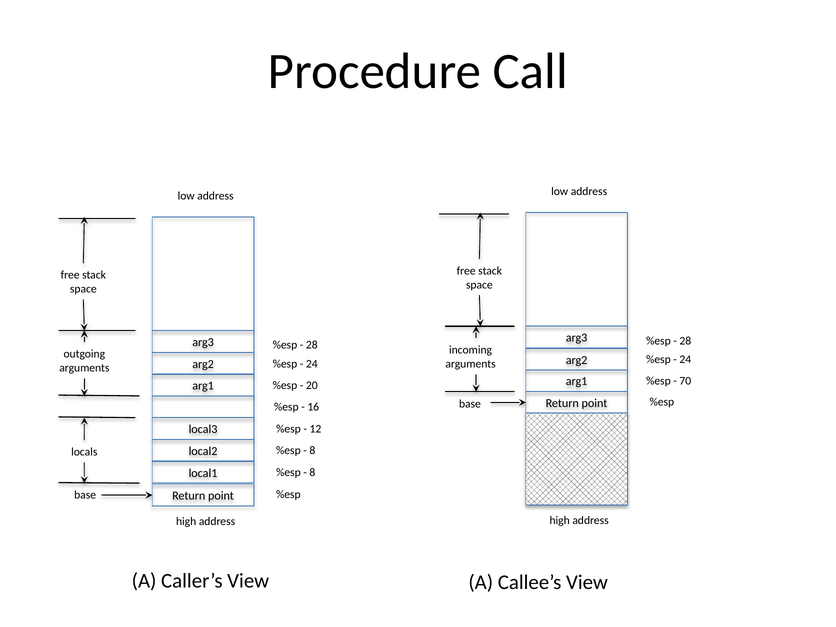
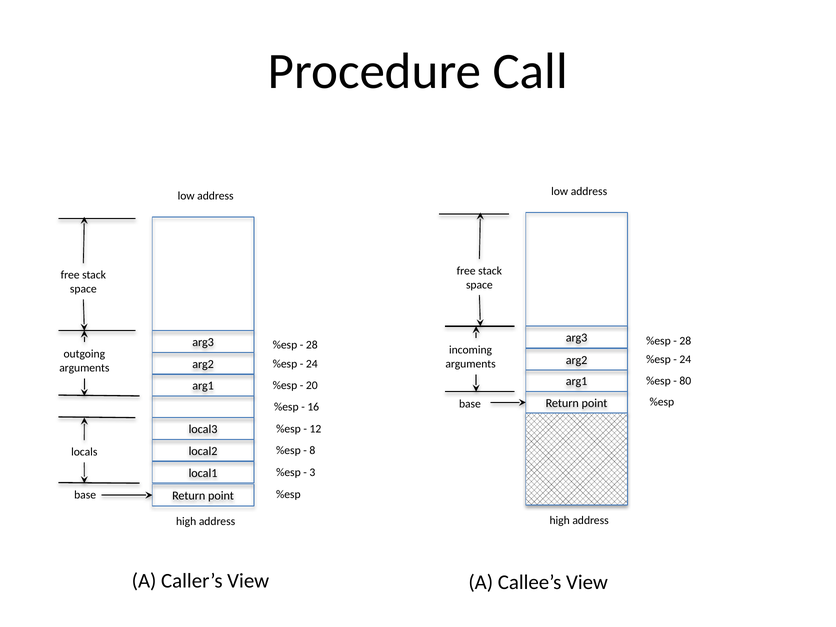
70: 70 -> 80
8 at (312, 472): 8 -> 3
